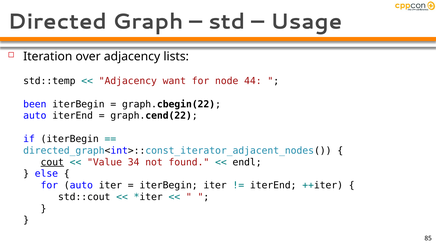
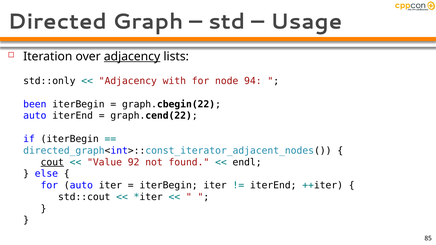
adjacency at (132, 57) underline: none -> present
std::temp: std::temp -> std::only
want: want -> with
44: 44 -> 94
34: 34 -> 92
